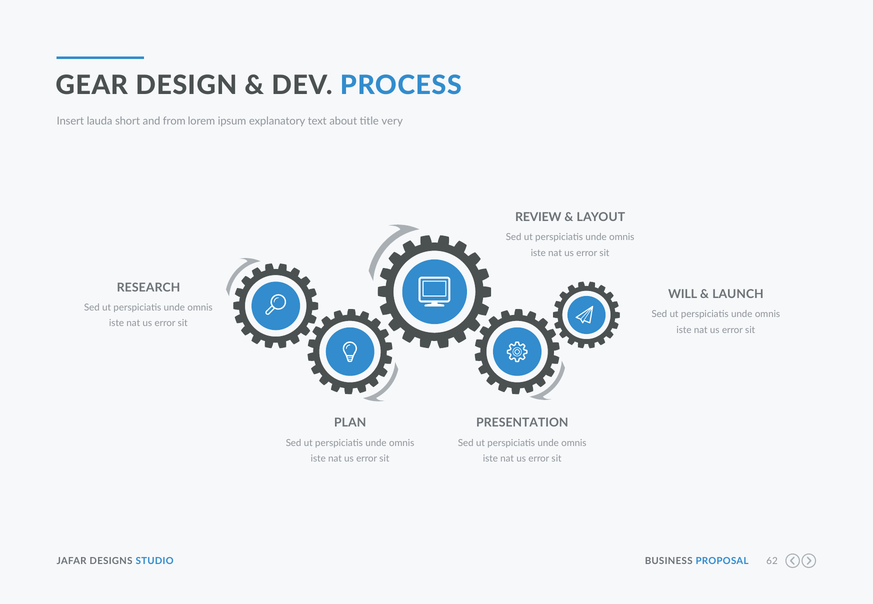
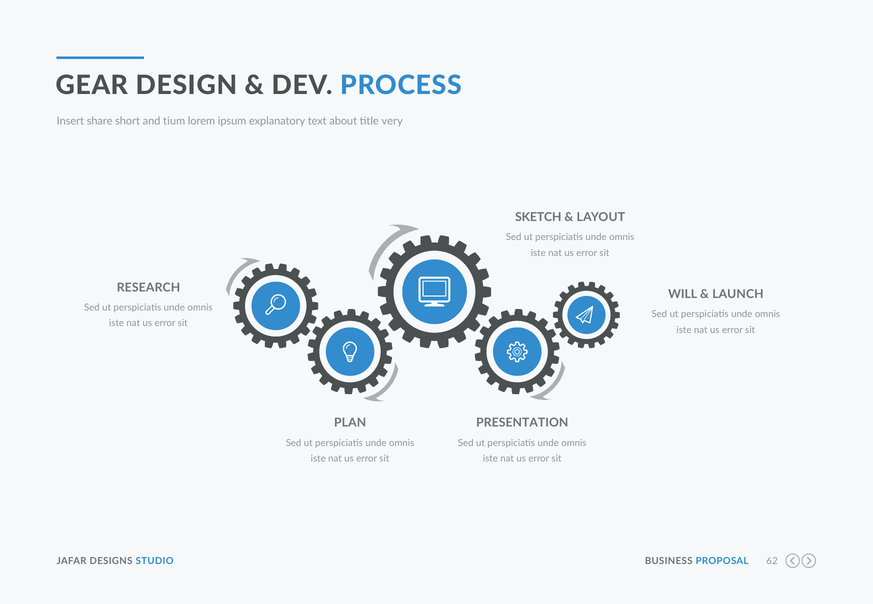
lauda: lauda -> share
from: from -> tium
REVIEW: REVIEW -> SKETCH
